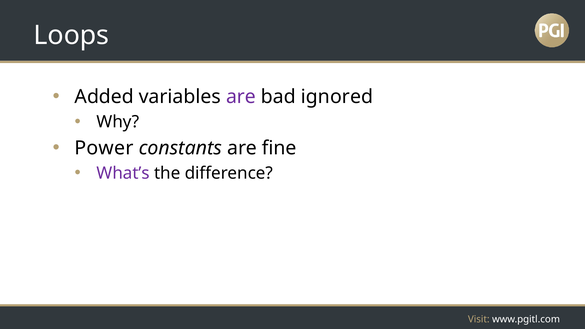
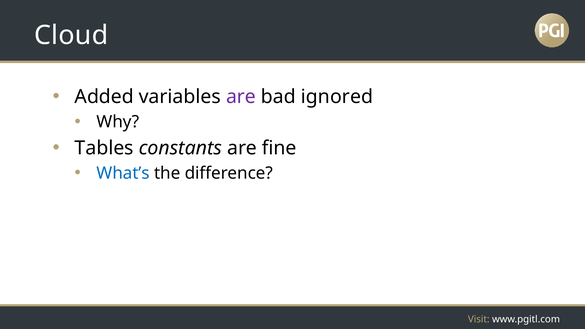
Loops: Loops -> Cloud
Power: Power -> Tables
What’s colour: purple -> blue
